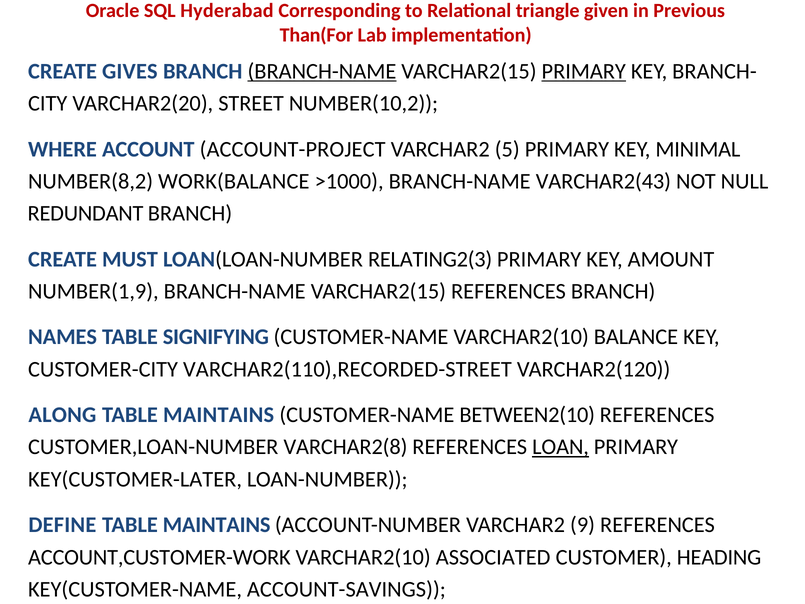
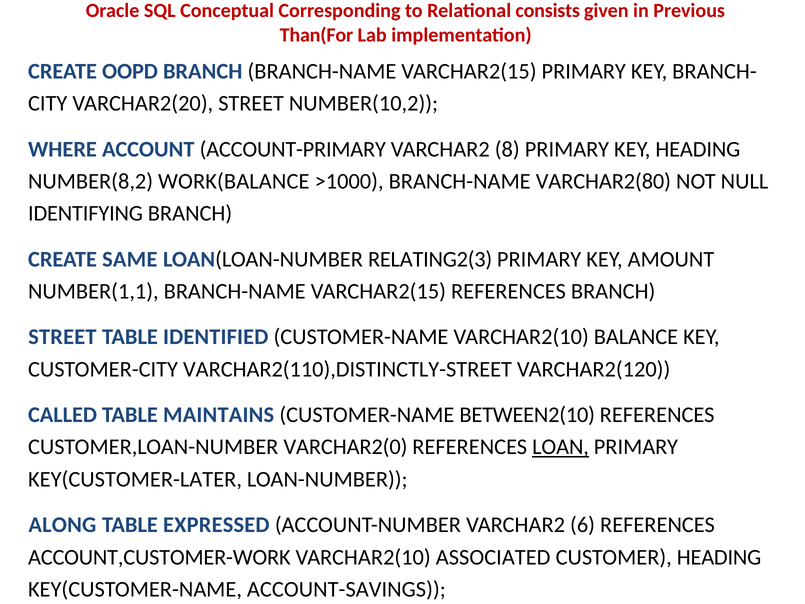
Hyderabad: Hyderabad -> Conceptual
triangle: triangle -> consists
GIVES: GIVES -> OOPD
BRANCH-NAME at (322, 71) underline: present -> none
PRIMARY at (584, 71) underline: present -> none
ACCOUNT-PROJECT: ACCOUNT-PROJECT -> ACCOUNT-PRIMARY
5: 5 -> 8
KEY MINIMAL: MINIMAL -> HEADING
VARCHAR2(43: VARCHAR2(43 -> VARCHAR2(80
REDUNDANT: REDUNDANT -> IDENTIFYING
MUST: MUST -> SAME
NUMBER(1,9: NUMBER(1,9 -> NUMBER(1,1
NAMES at (63, 337): NAMES -> STREET
SIGNIFYING: SIGNIFYING -> IDENTIFIED
VARCHAR2(110),RECORDED-STREET: VARCHAR2(110),RECORDED-STREET -> VARCHAR2(110),DISTINCTLY-STREET
ALONG: ALONG -> CALLED
VARCHAR2(8: VARCHAR2(8 -> VARCHAR2(0
DEFINE: DEFINE -> ALONG
MAINTAINS at (217, 525): MAINTAINS -> EXPRESSED
9: 9 -> 6
